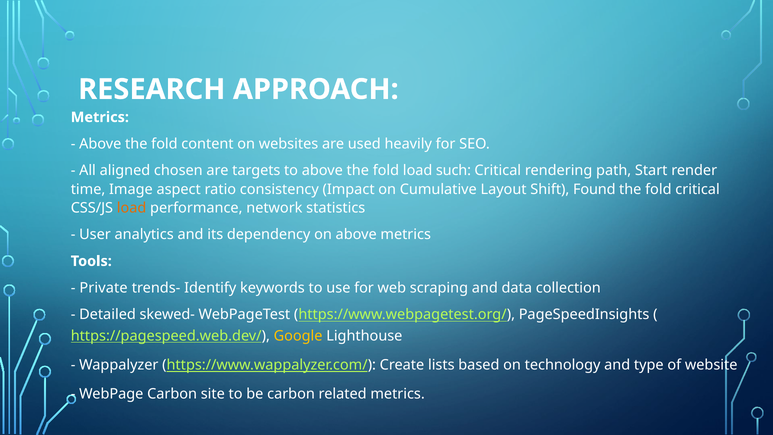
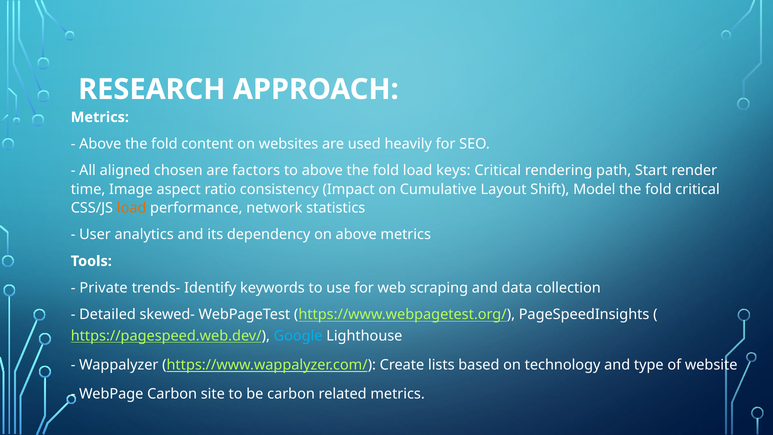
targets: targets -> factors
such: such -> keys
Found: Found -> Model
Google colour: yellow -> light blue
